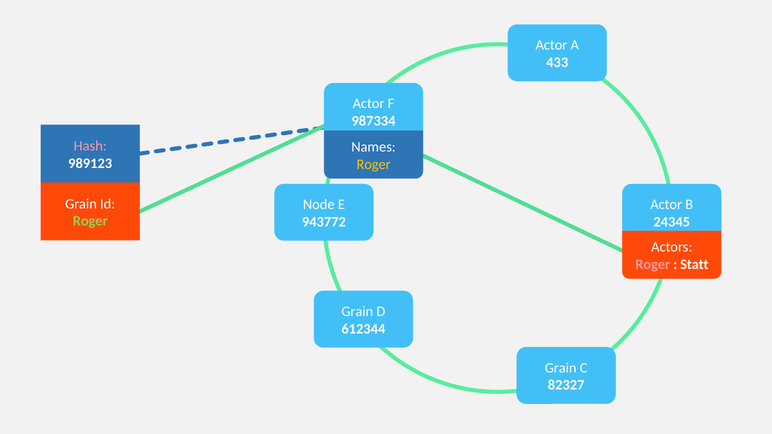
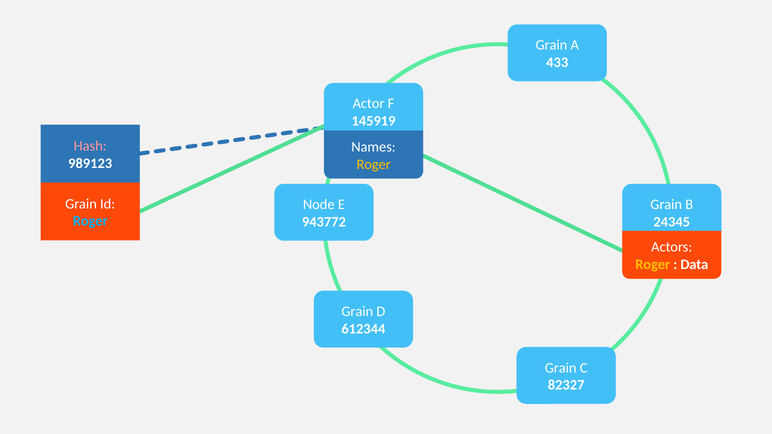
Actor at (551, 45): Actor -> Grain
987334: 987334 -> 145919
Actor at (666, 205): Actor -> Grain
Roger at (90, 221) colour: light green -> light blue
Roger at (653, 265) colour: pink -> yellow
Statt: Statt -> Data
